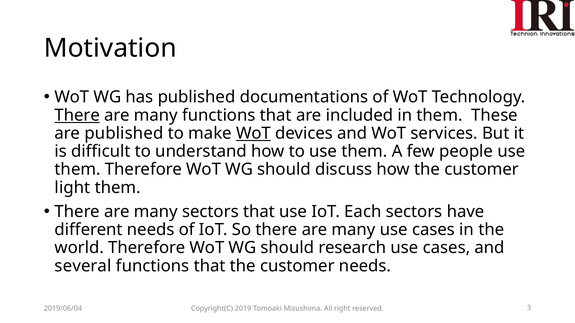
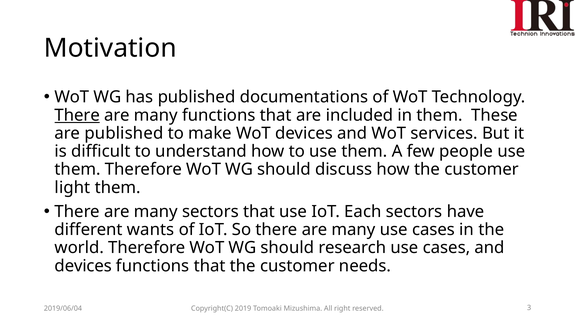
WoT at (253, 133) underline: present -> none
different needs: needs -> wants
several at (83, 266): several -> devices
